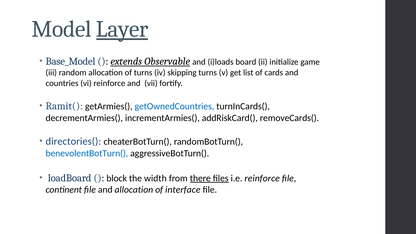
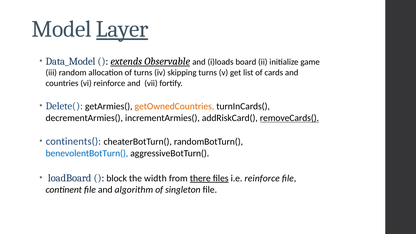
Base_Model: Base_Model -> Data_Model
Ramit(: Ramit( -> Delete(
getOwnedCountries colour: blue -> orange
removeCards( underline: none -> present
directories(: directories( -> continents(
and allocation: allocation -> algorithm
interface: interface -> singleton
